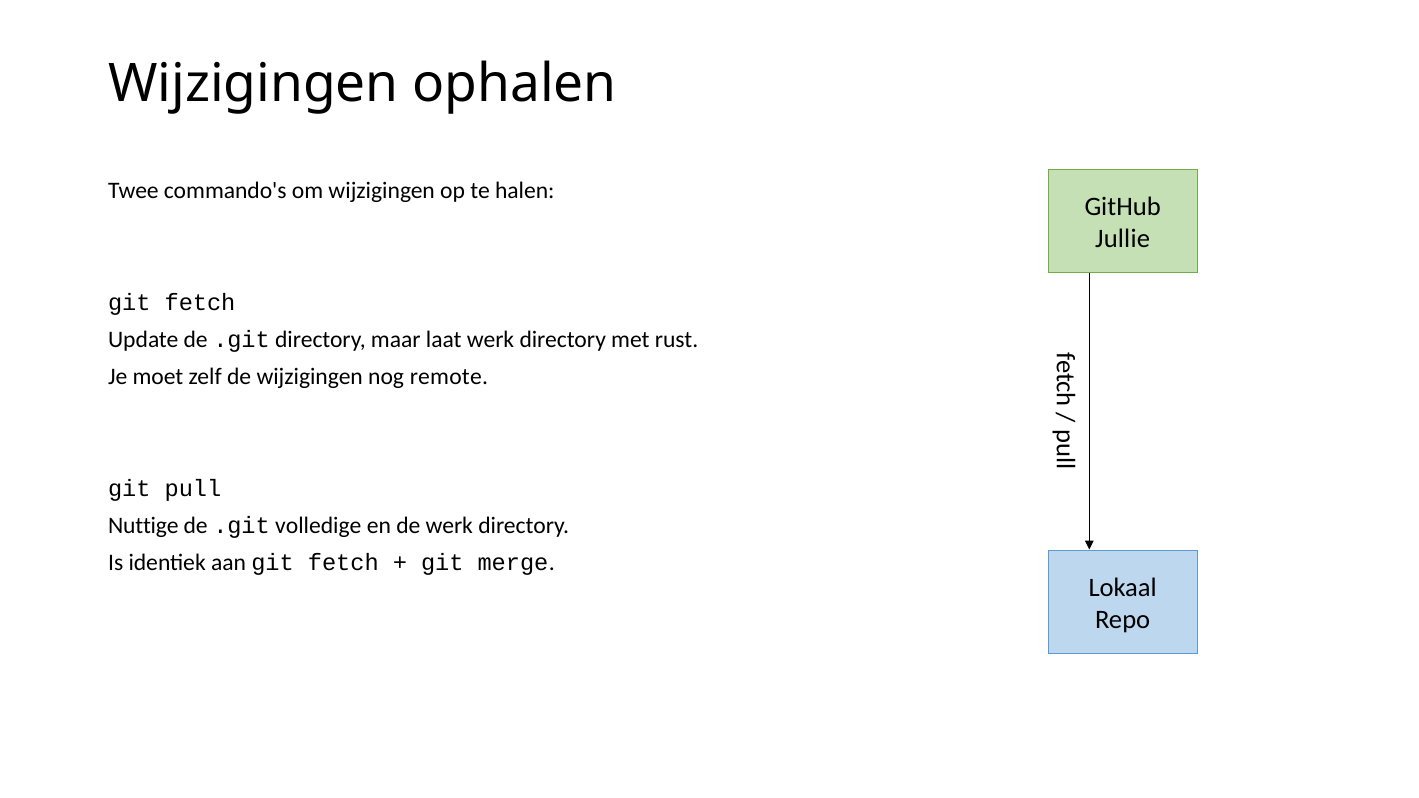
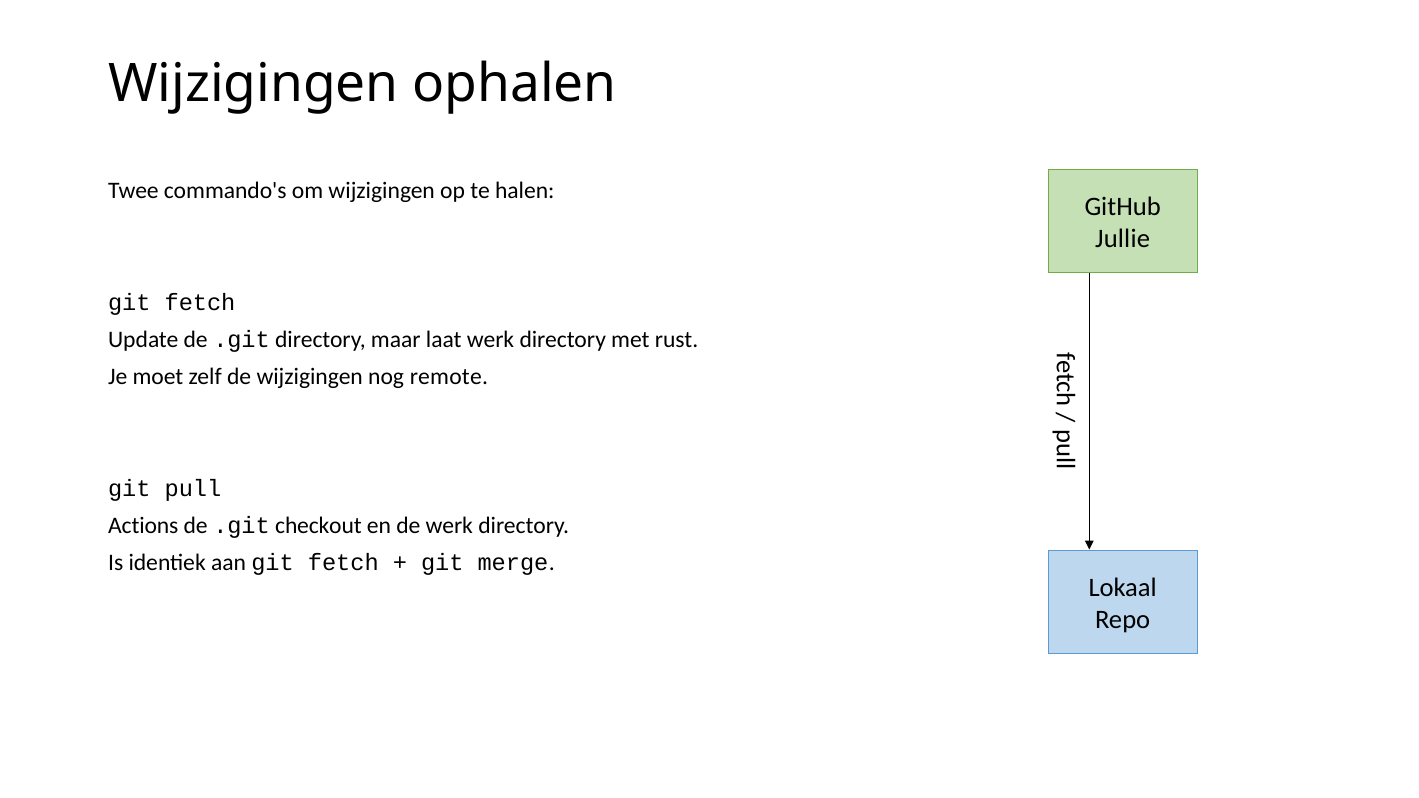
Nuttige: Nuttige -> Actions
volledige: volledige -> checkout
